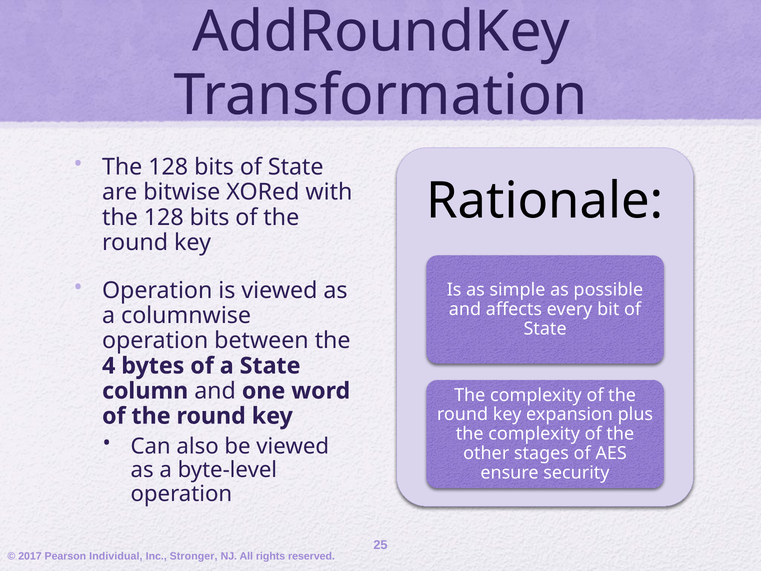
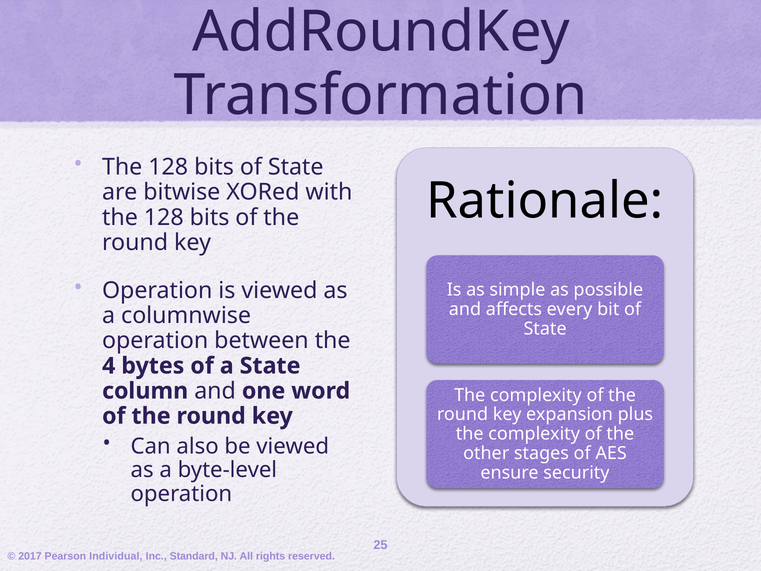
Stronger: Stronger -> Standard
